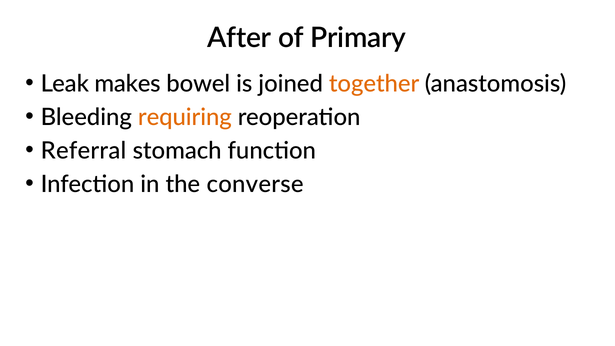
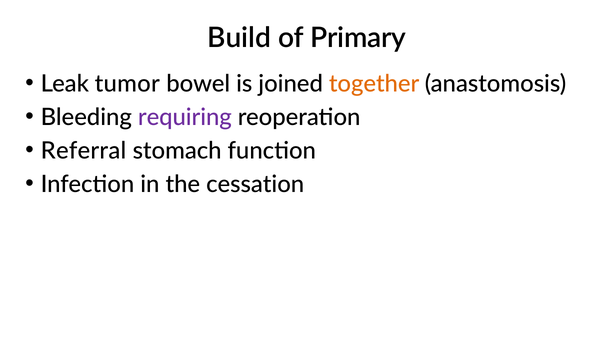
After: After -> Build
makes: makes -> tumor
requiring colour: orange -> purple
converse: converse -> cessation
